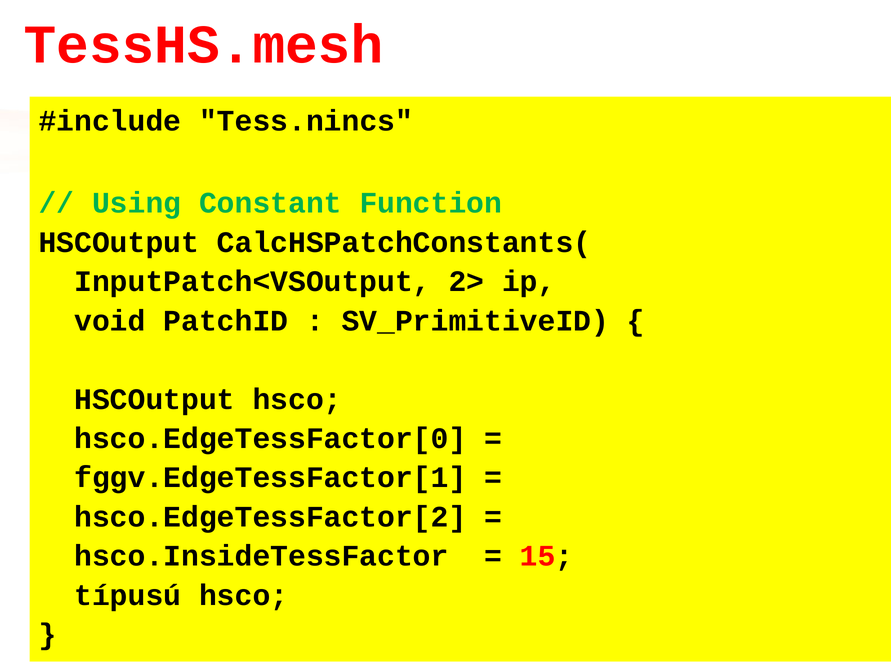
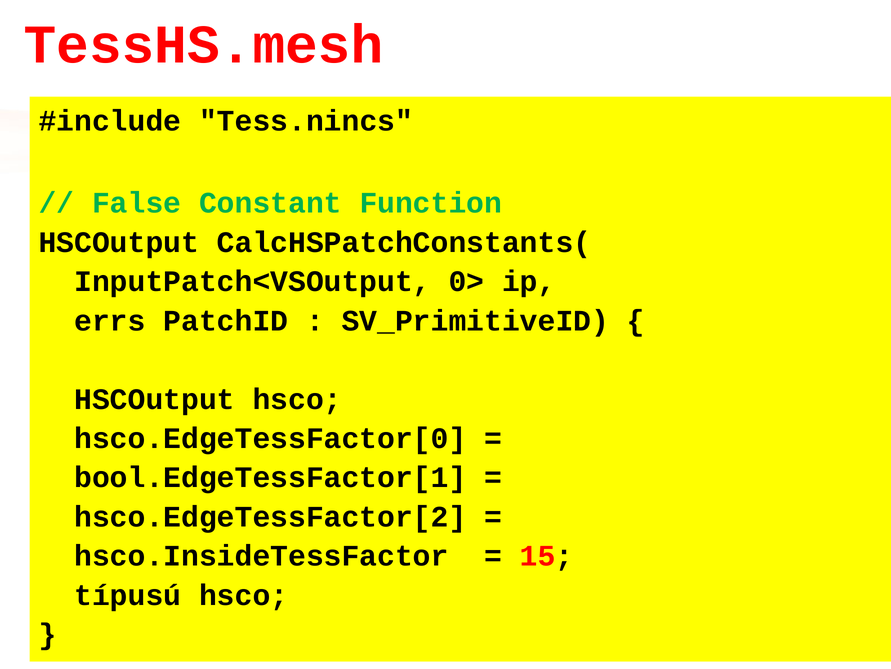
Using: Using -> False
2>: 2> -> 0>
void: void -> errs
fggv.EdgeTessFactor[1: fggv.EdgeTessFactor[1 -> bool.EdgeTessFactor[1
